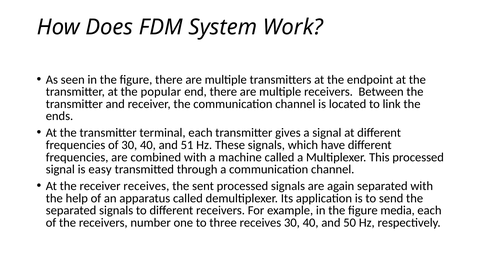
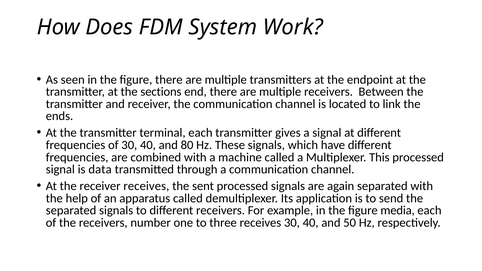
popular: popular -> sections
51: 51 -> 80
easy: easy -> data
